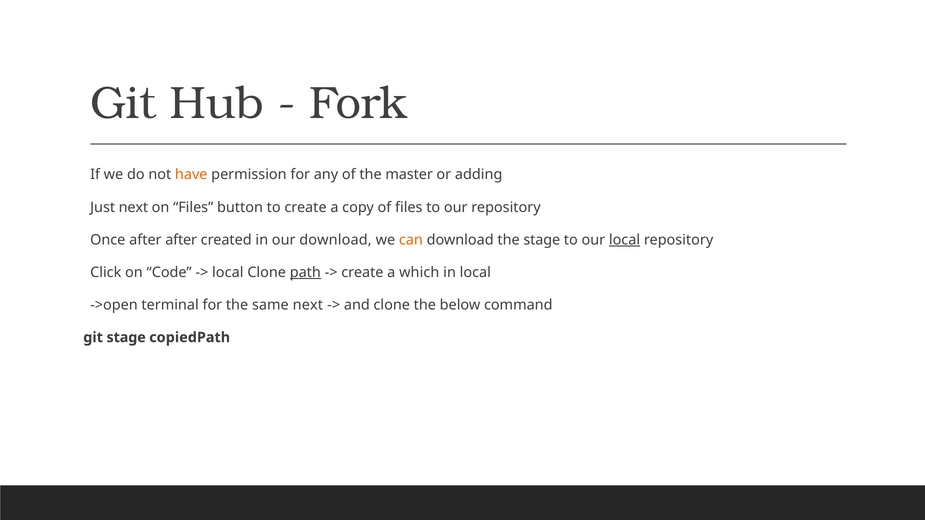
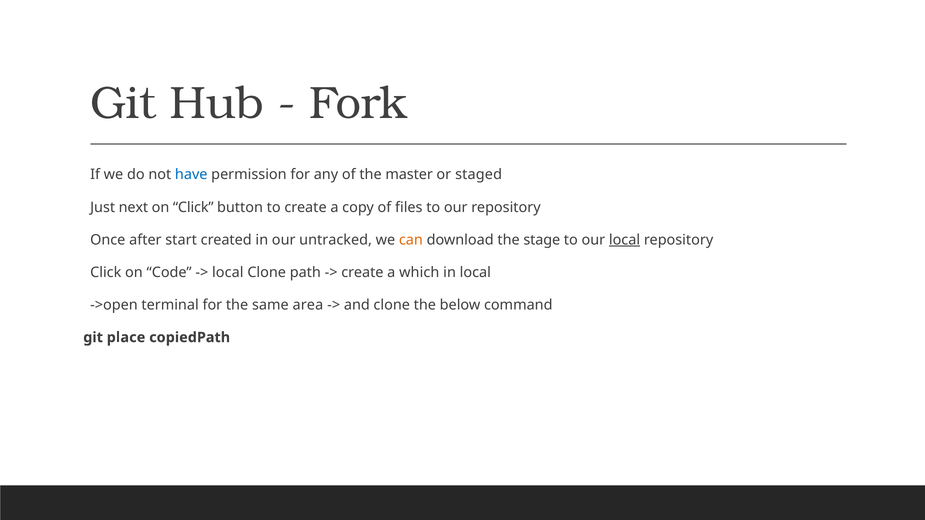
have colour: orange -> blue
adding: adding -> staged
on Files: Files -> Click
after after: after -> start
our download: download -> untracked
path underline: present -> none
same next: next -> area
git stage: stage -> place
